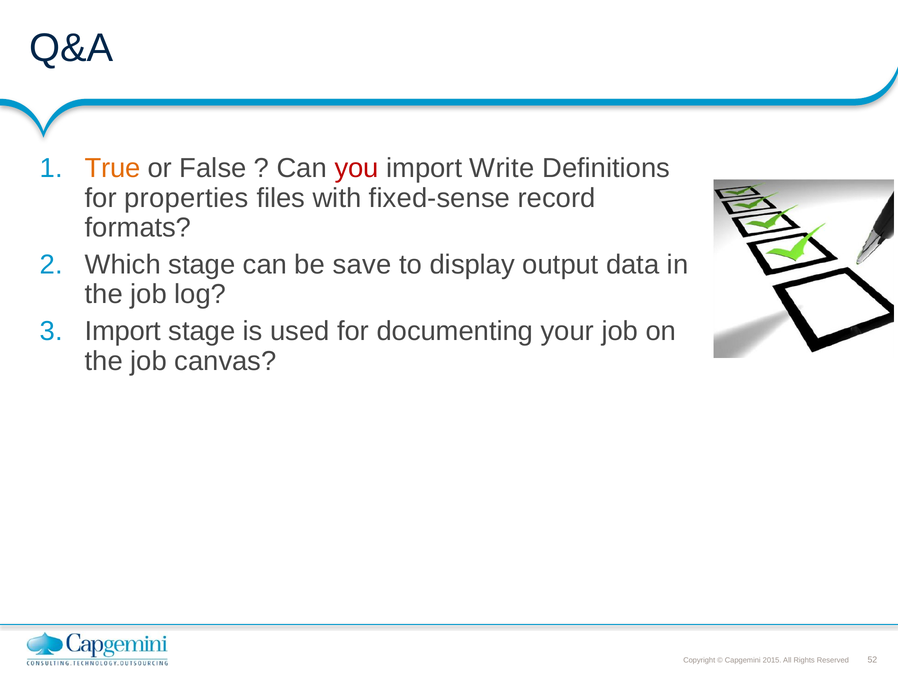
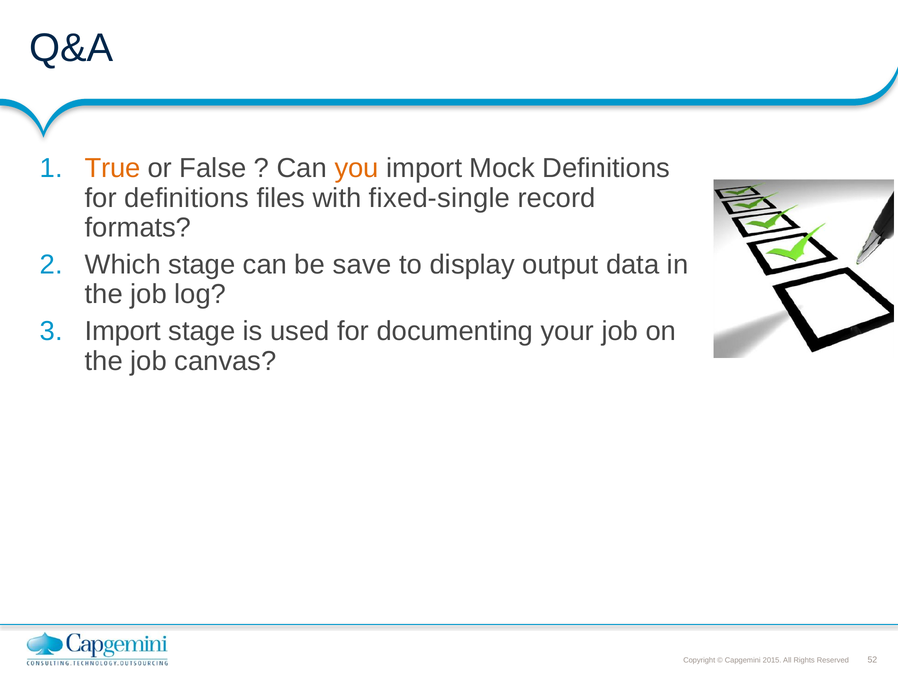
you colour: red -> orange
Write: Write -> Mock
for properties: properties -> definitions
fixed-sense: fixed-sense -> fixed-single
